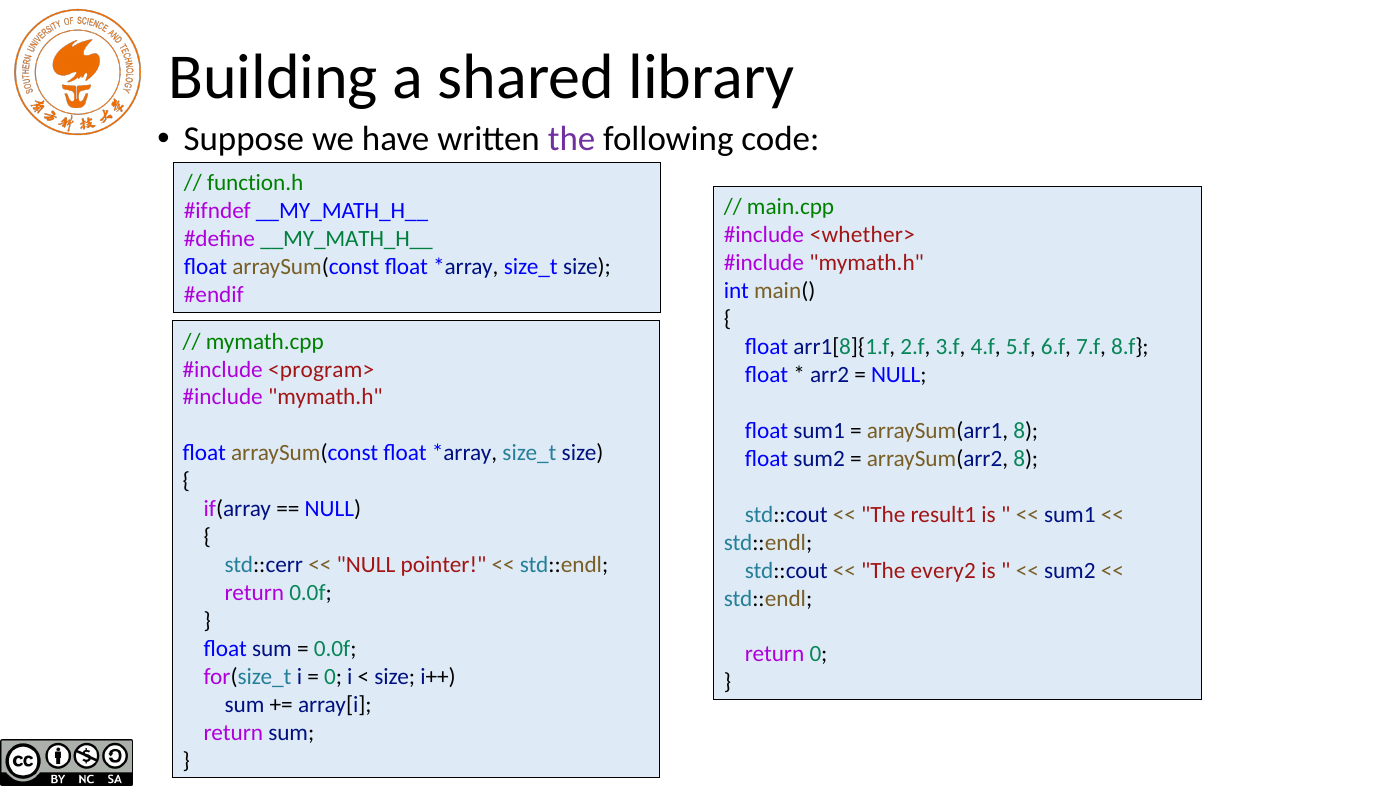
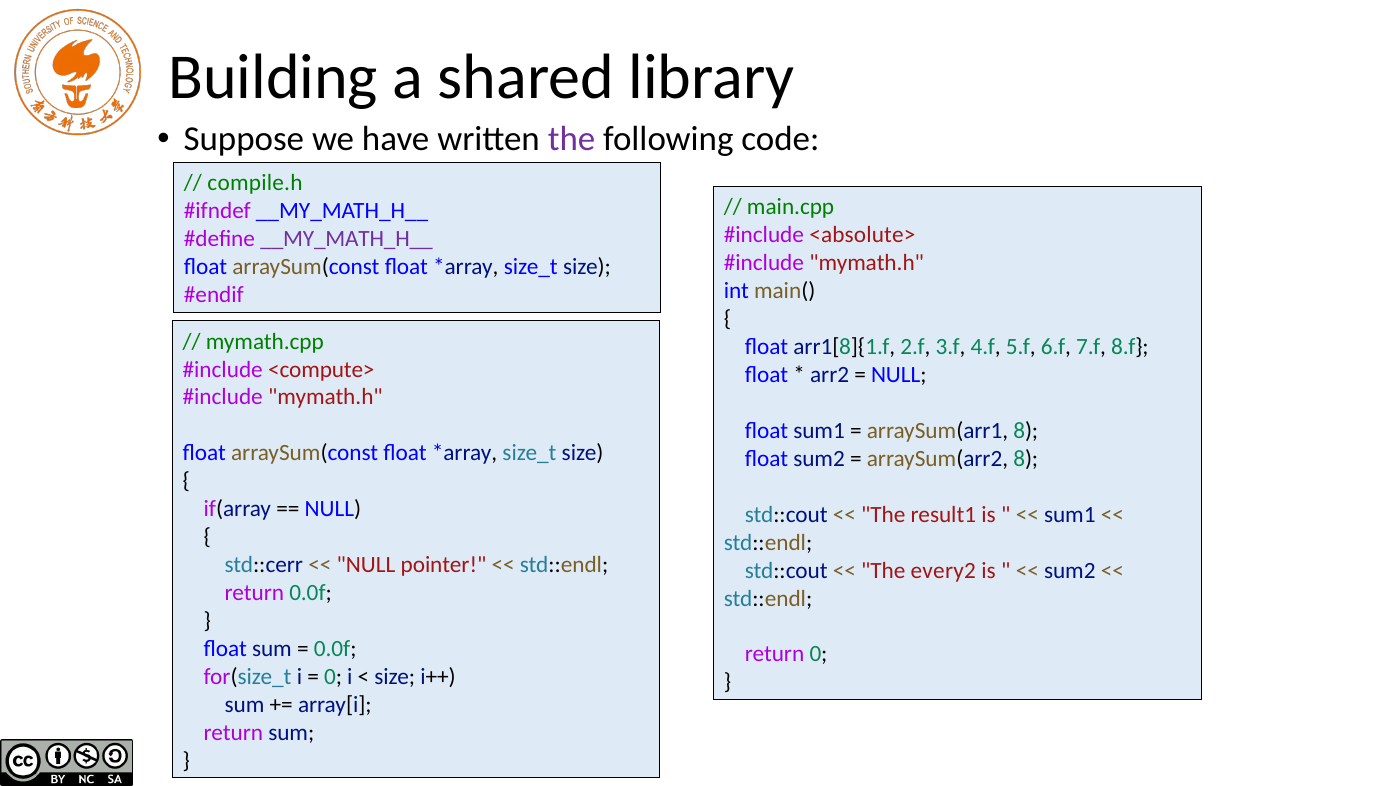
function.h: function.h -> compile.h
<whether>: <whether> -> <absolute>
__MY_MATH_H__ at (347, 239) colour: green -> purple
<program>: <program> -> <compute>
